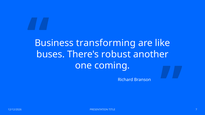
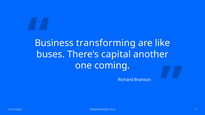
robust: robust -> capital
